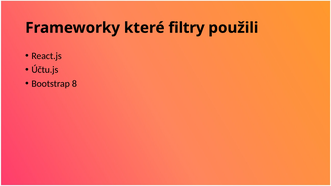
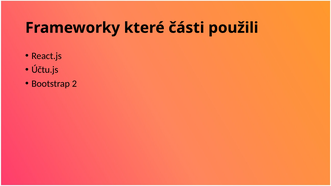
filtry: filtry -> části
8: 8 -> 2
